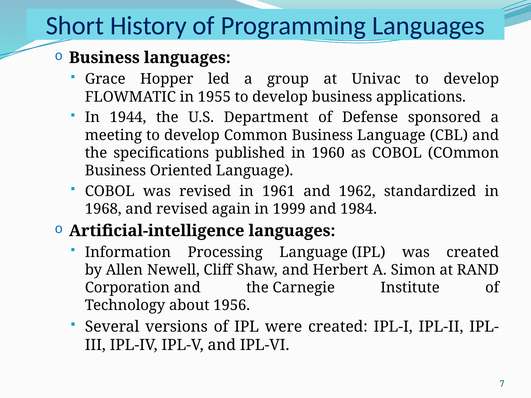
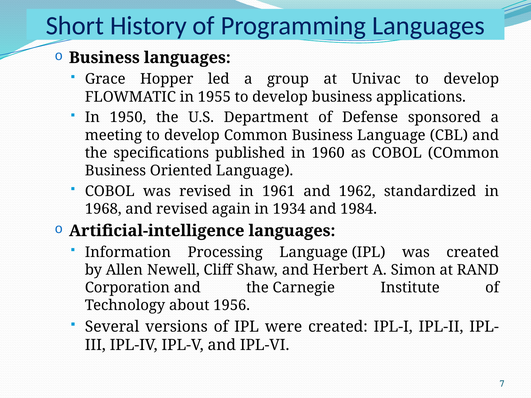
1944: 1944 -> 1950
1999: 1999 -> 1934
